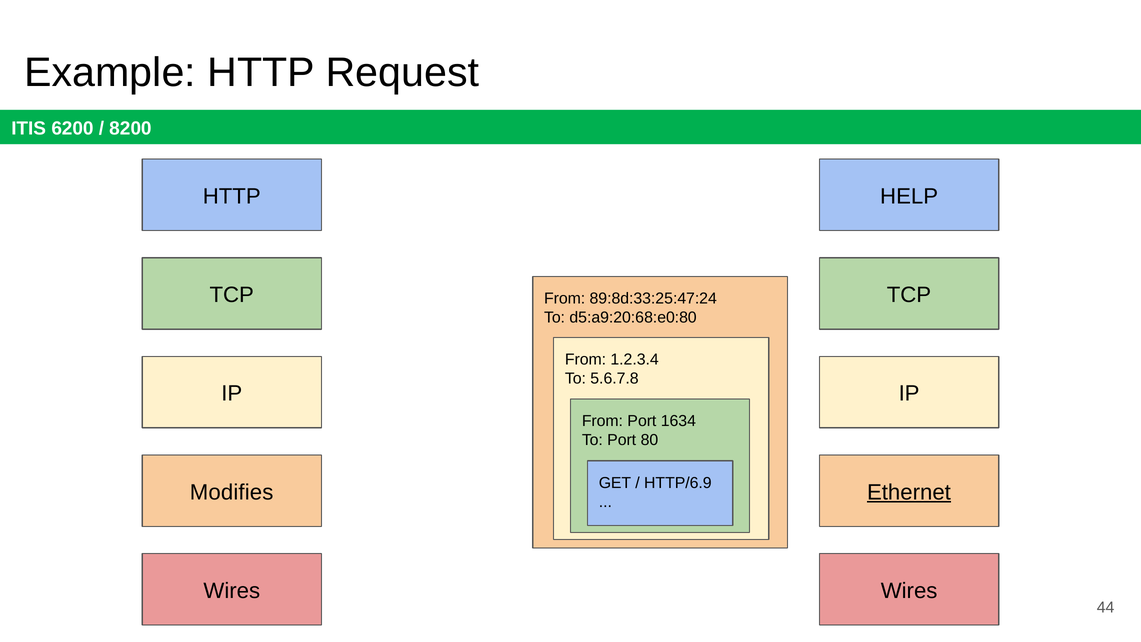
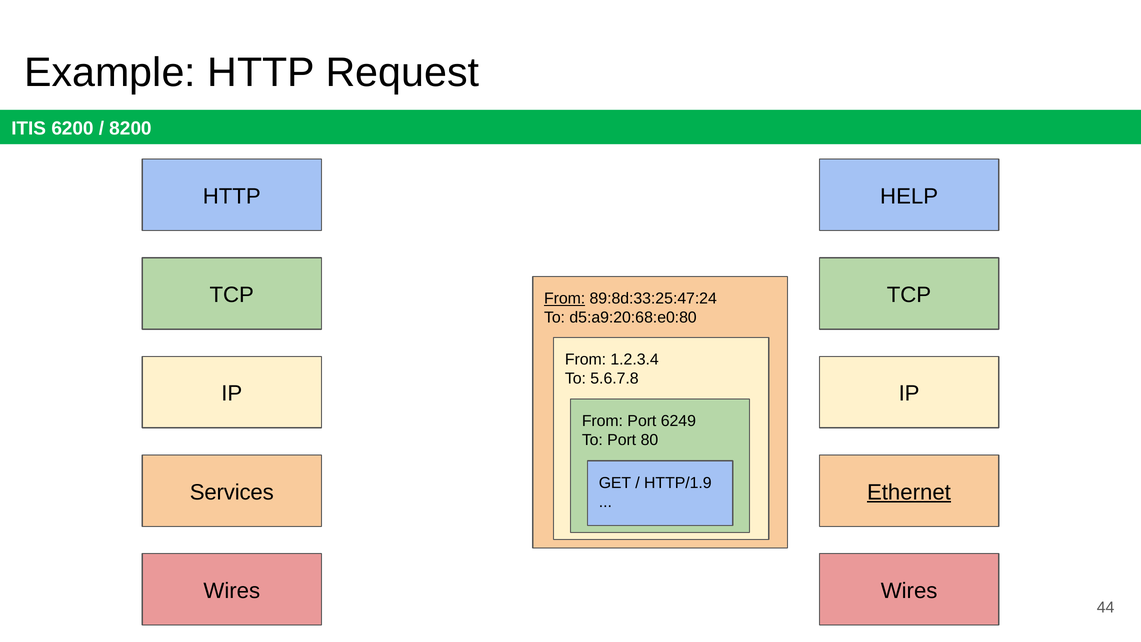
From at (565, 299) underline: none -> present
1634: 1634 -> 6249
HTTP/6.9: HTTP/6.9 -> HTTP/1.9
Modifies: Modifies -> Services
